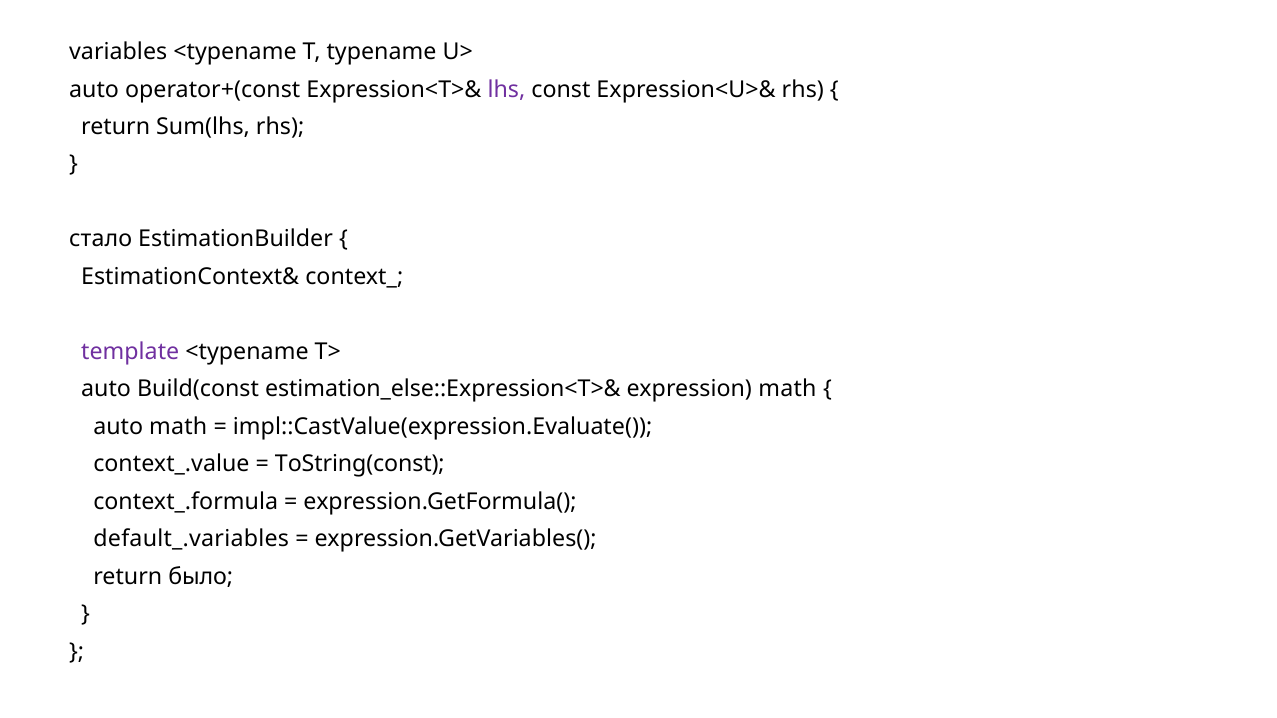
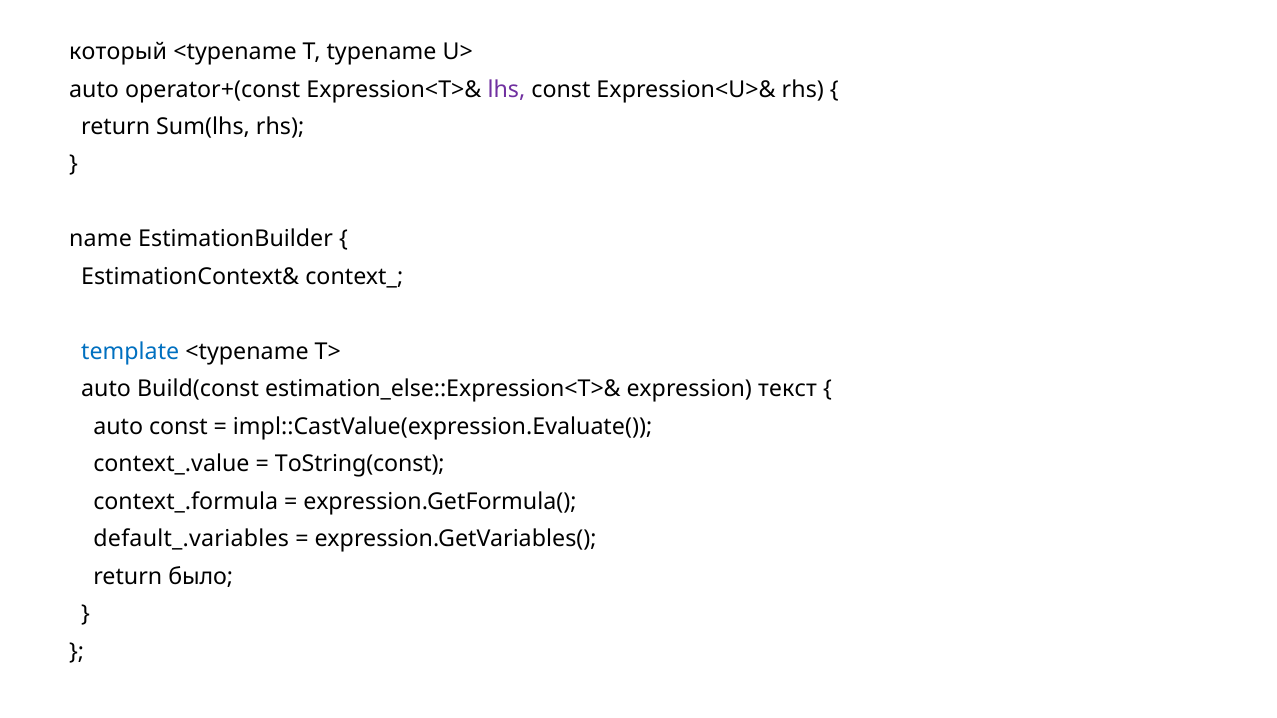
variables: variables -> который
стало: стало -> name
template colour: purple -> blue
expression math: math -> текст
auto math: math -> const
